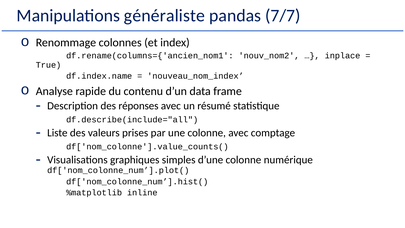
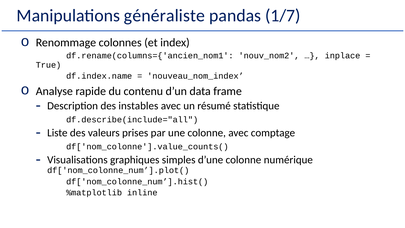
7/7: 7/7 -> 1/7
réponses: réponses -> instables
